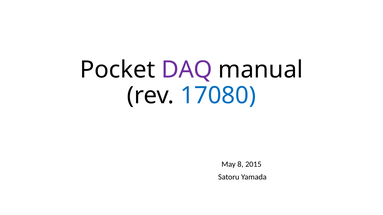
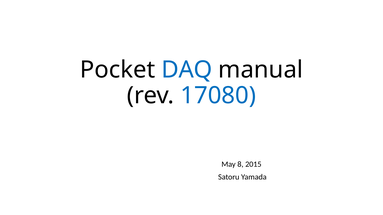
DAQ colour: purple -> blue
